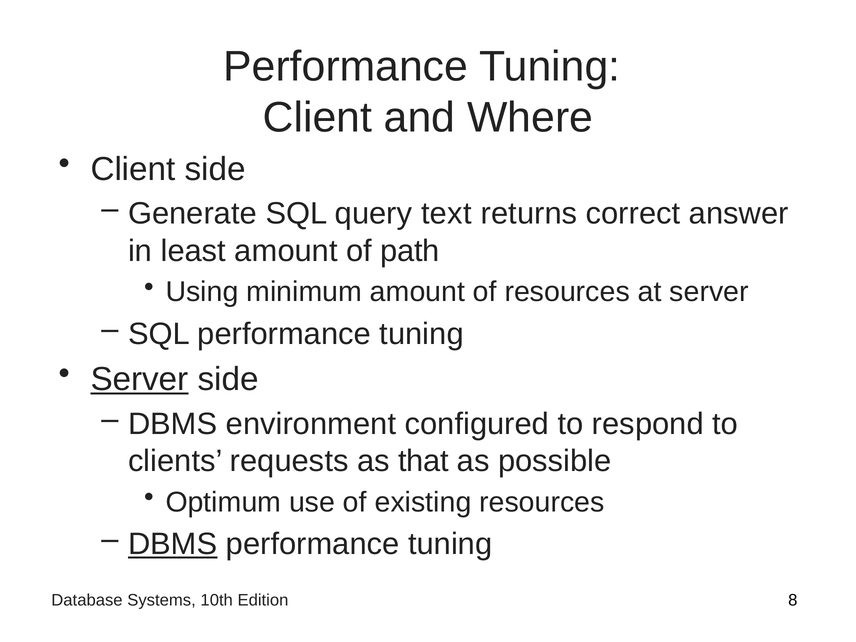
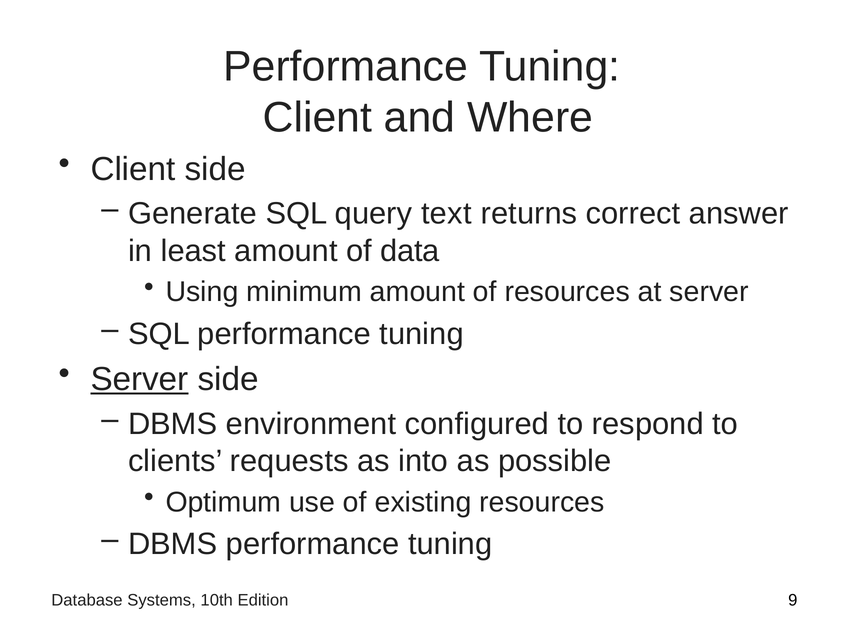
path: path -> data
that: that -> into
DBMS at (173, 544) underline: present -> none
8: 8 -> 9
